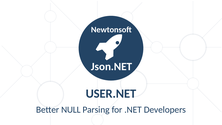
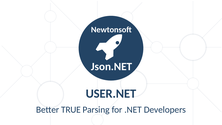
NULL: NULL -> TRUE
